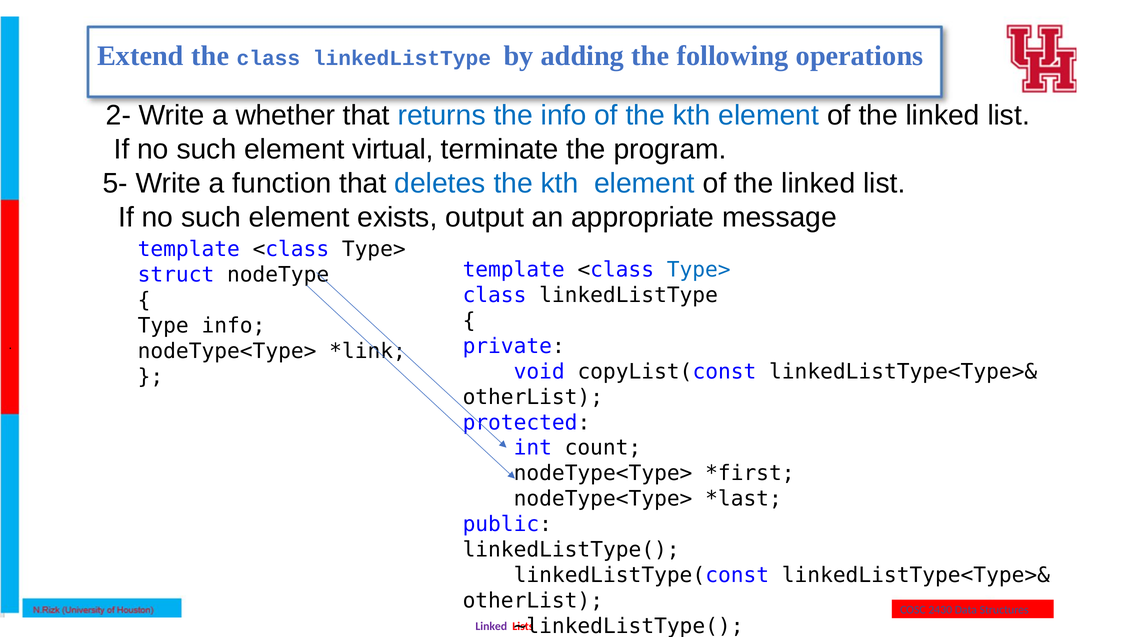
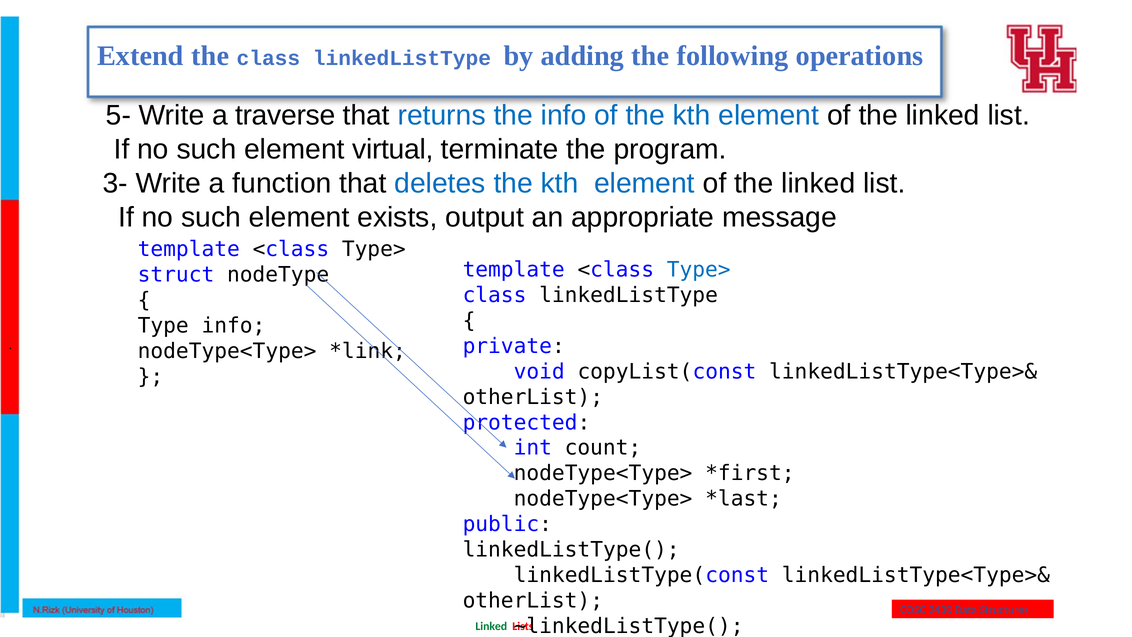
2-: 2- -> 5-
whether: whether -> traverse
5-: 5- -> 3-
Linked at (491, 626) colour: purple -> green
